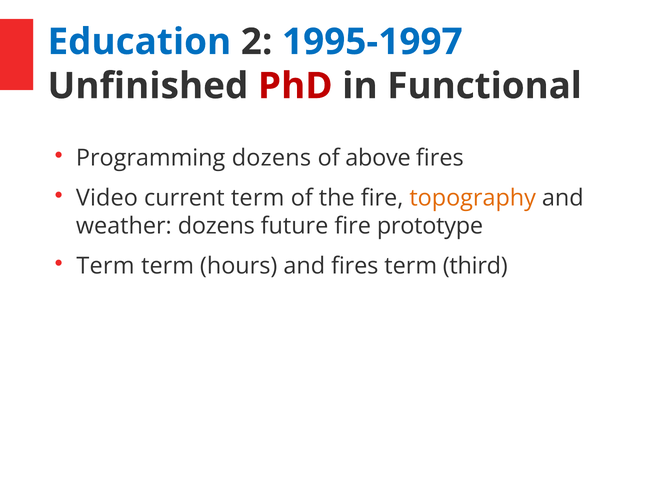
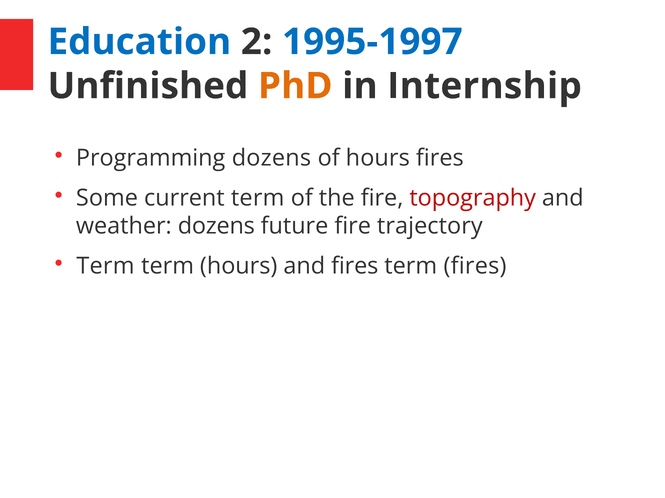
PhD colour: red -> orange
Functional: Functional -> Internship
of above: above -> hours
Video: Video -> Some
topography colour: orange -> red
prototype: prototype -> trajectory
term third: third -> fires
